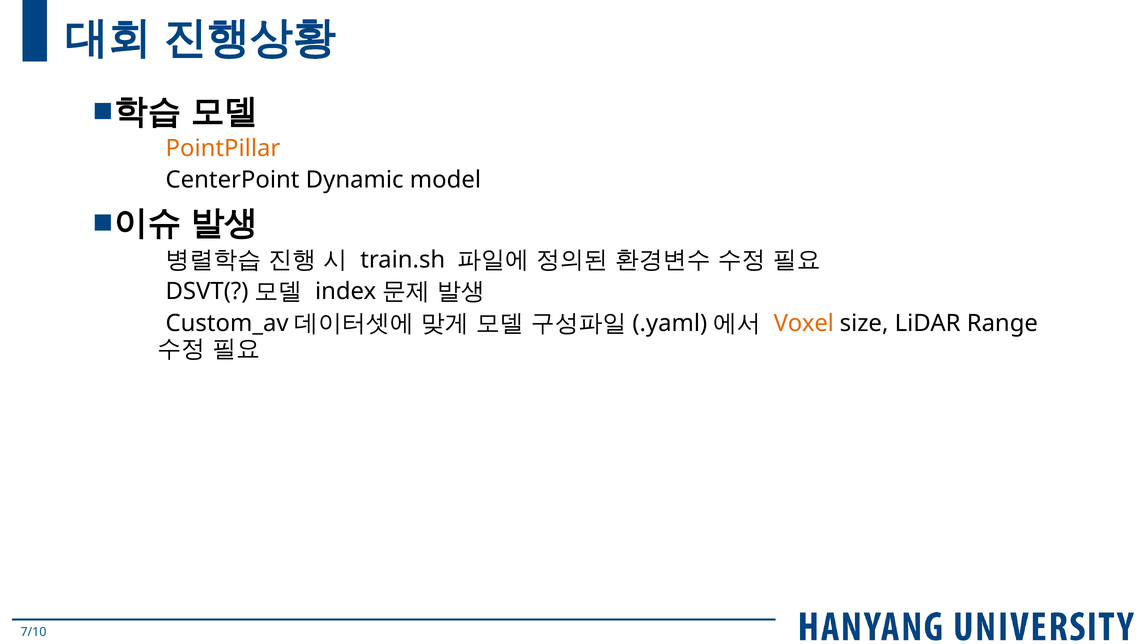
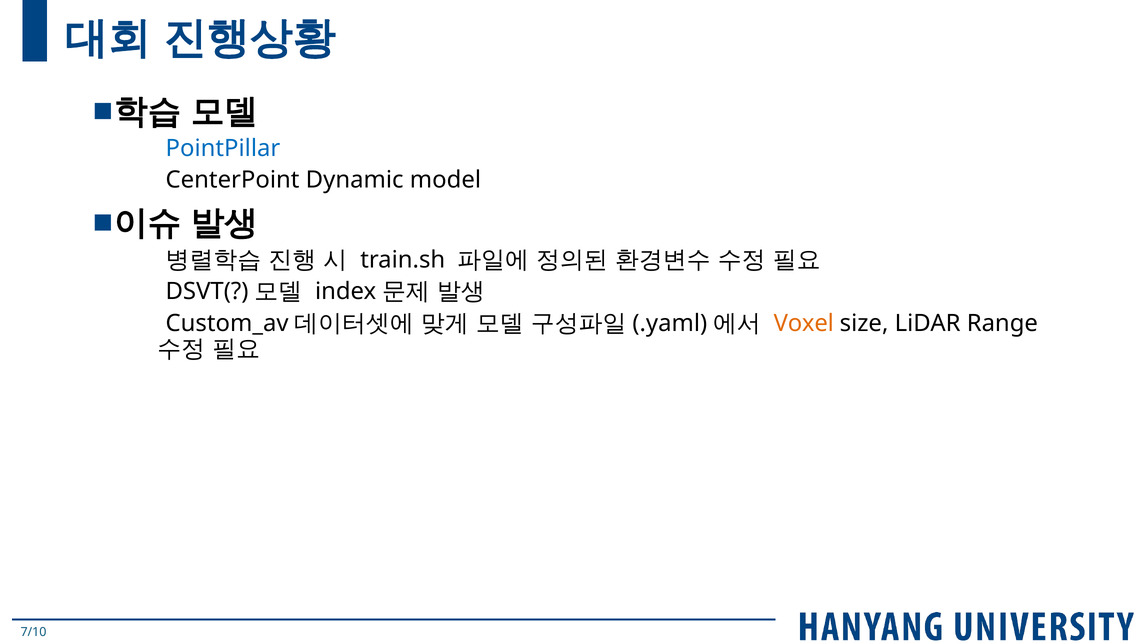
PointPillar colour: orange -> blue
